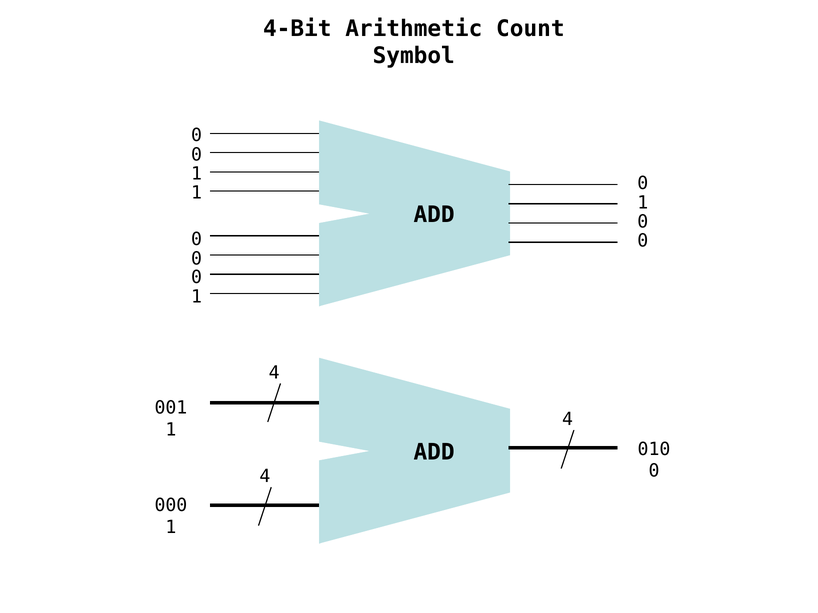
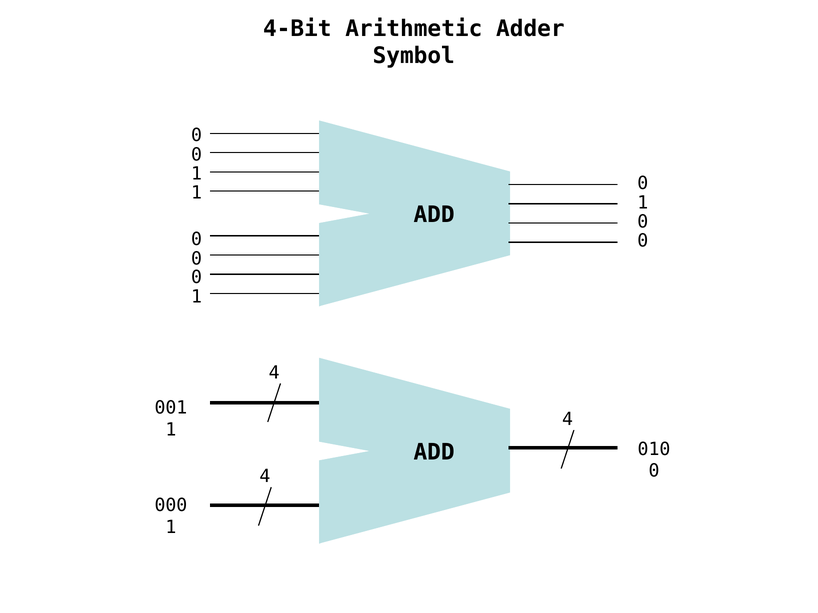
Count: Count -> Adder
